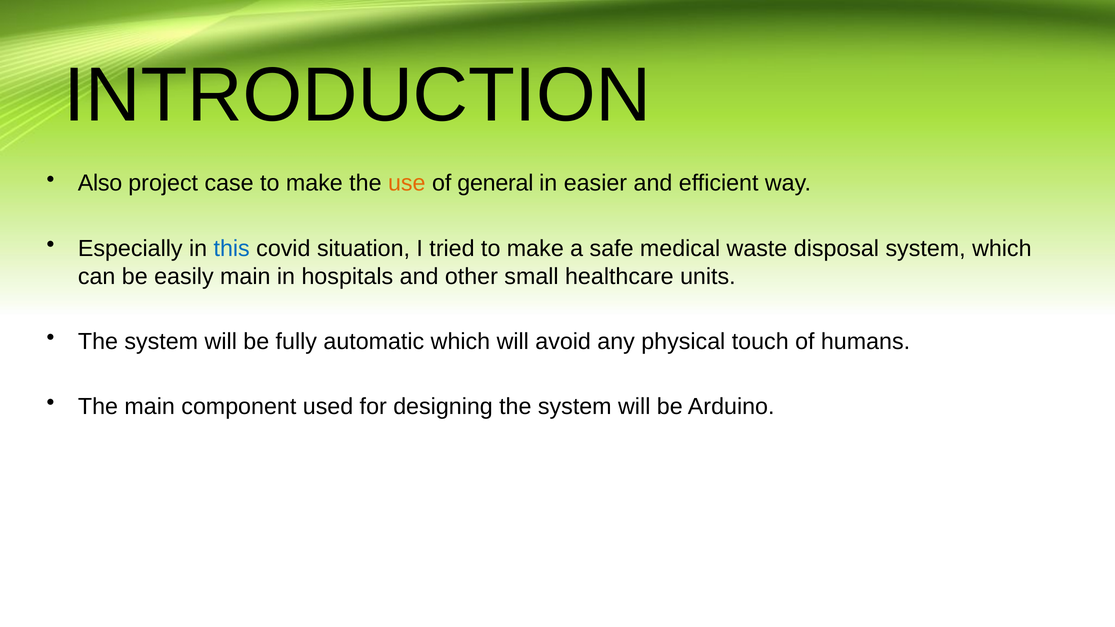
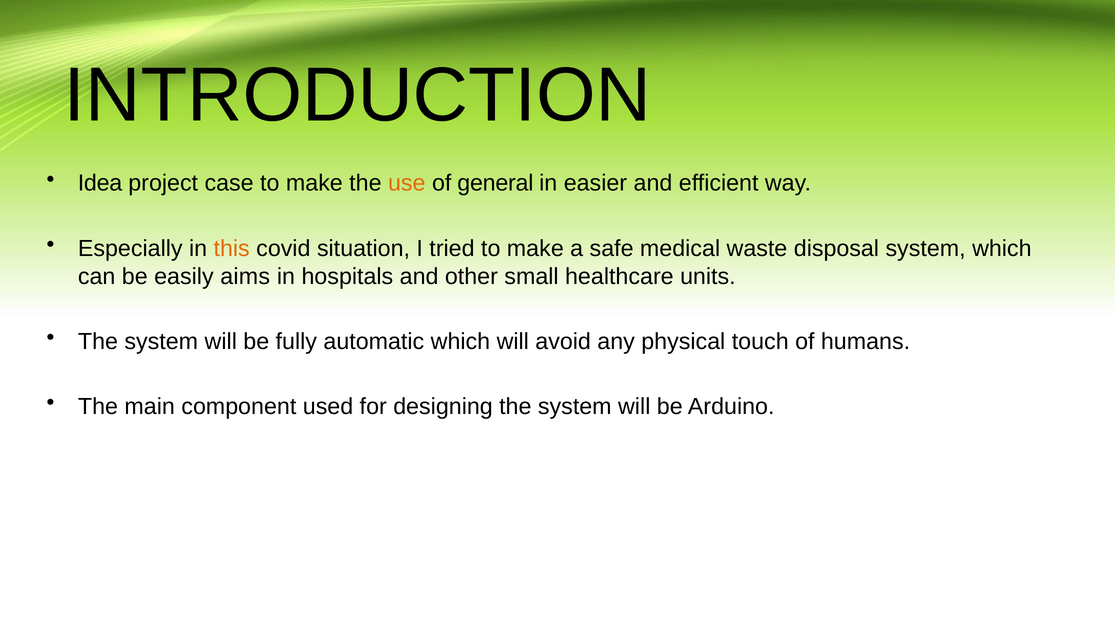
Also: Also -> Idea
this colour: blue -> orange
easily main: main -> aims
